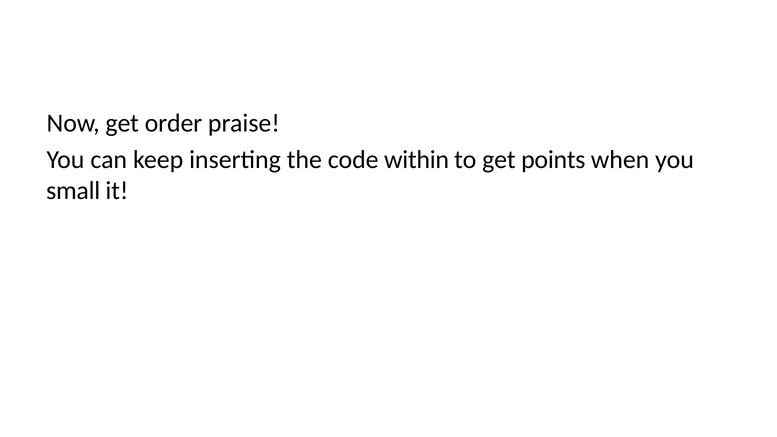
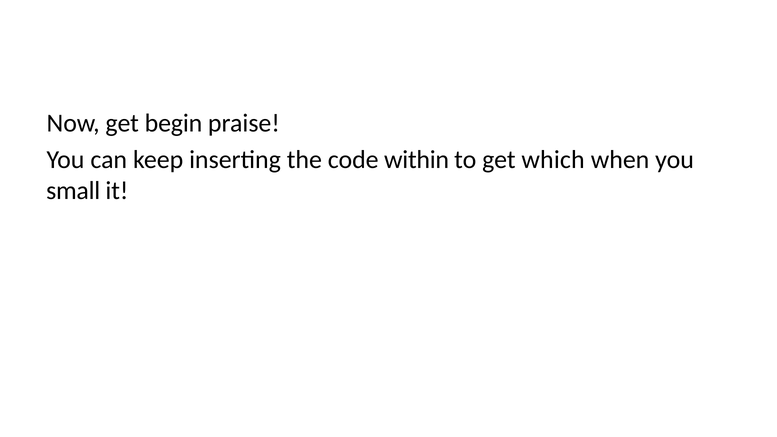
order: order -> begin
points: points -> which
